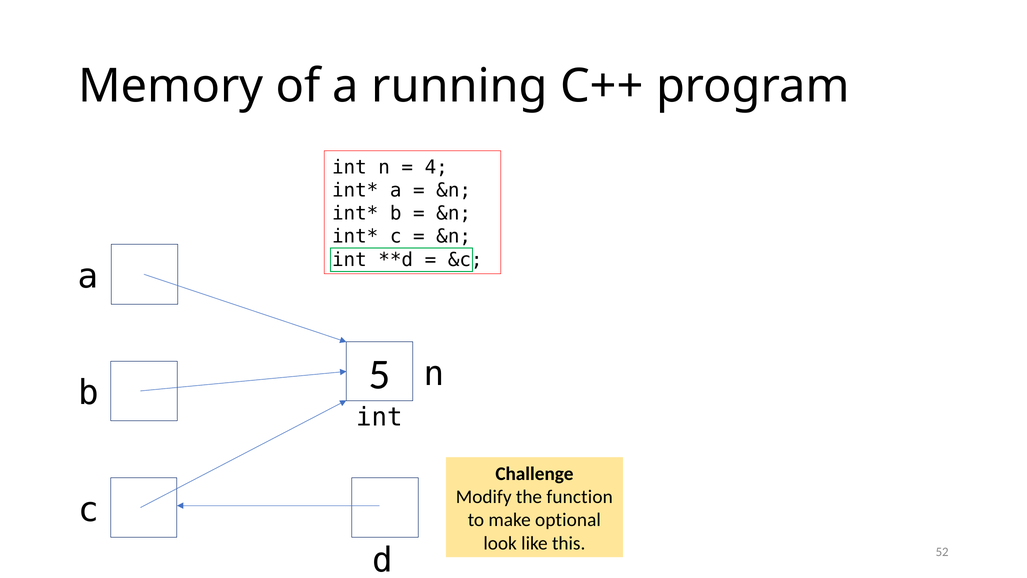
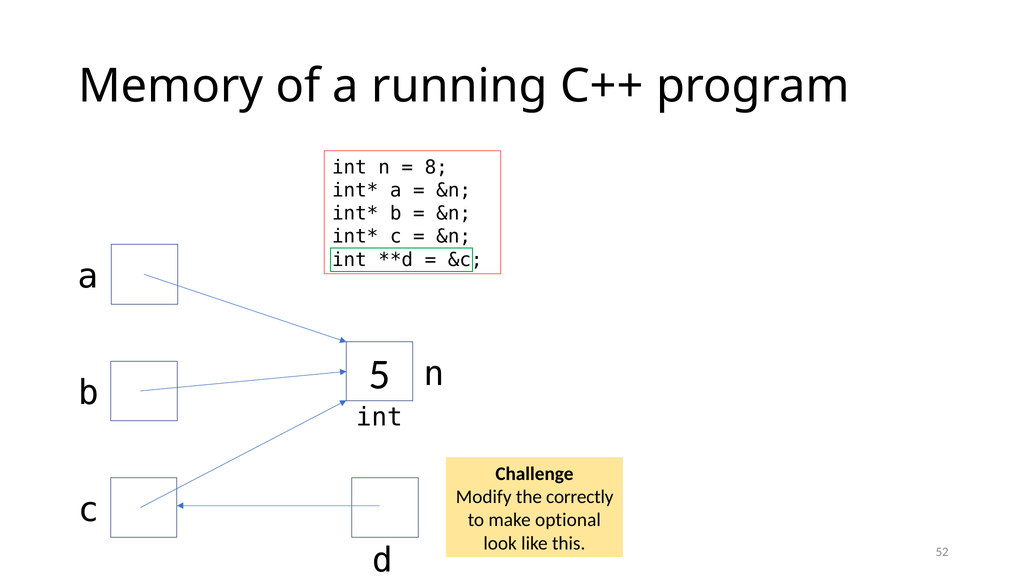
4: 4 -> 8
function: function -> correctly
